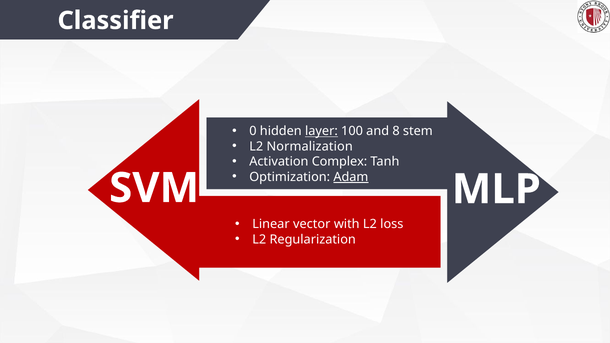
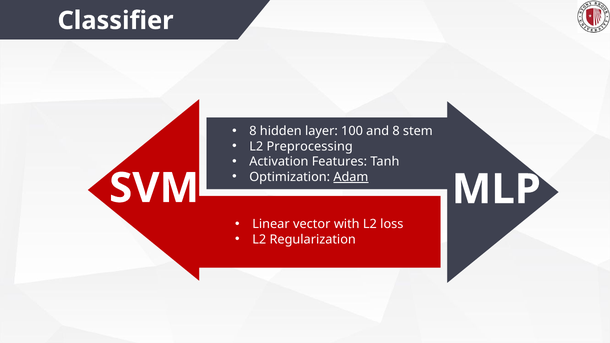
0 at (253, 131): 0 -> 8
layer underline: present -> none
Normalization: Normalization -> Preprocessing
Complex: Complex -> Features
